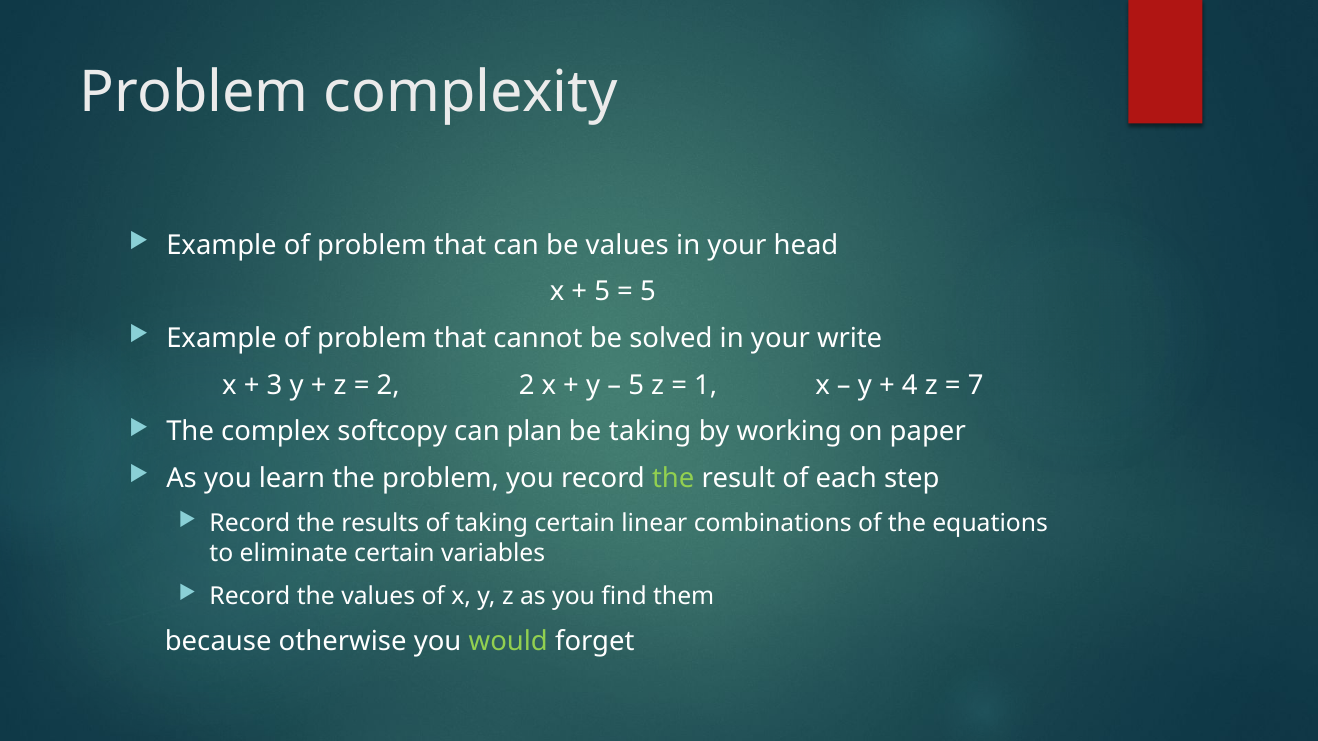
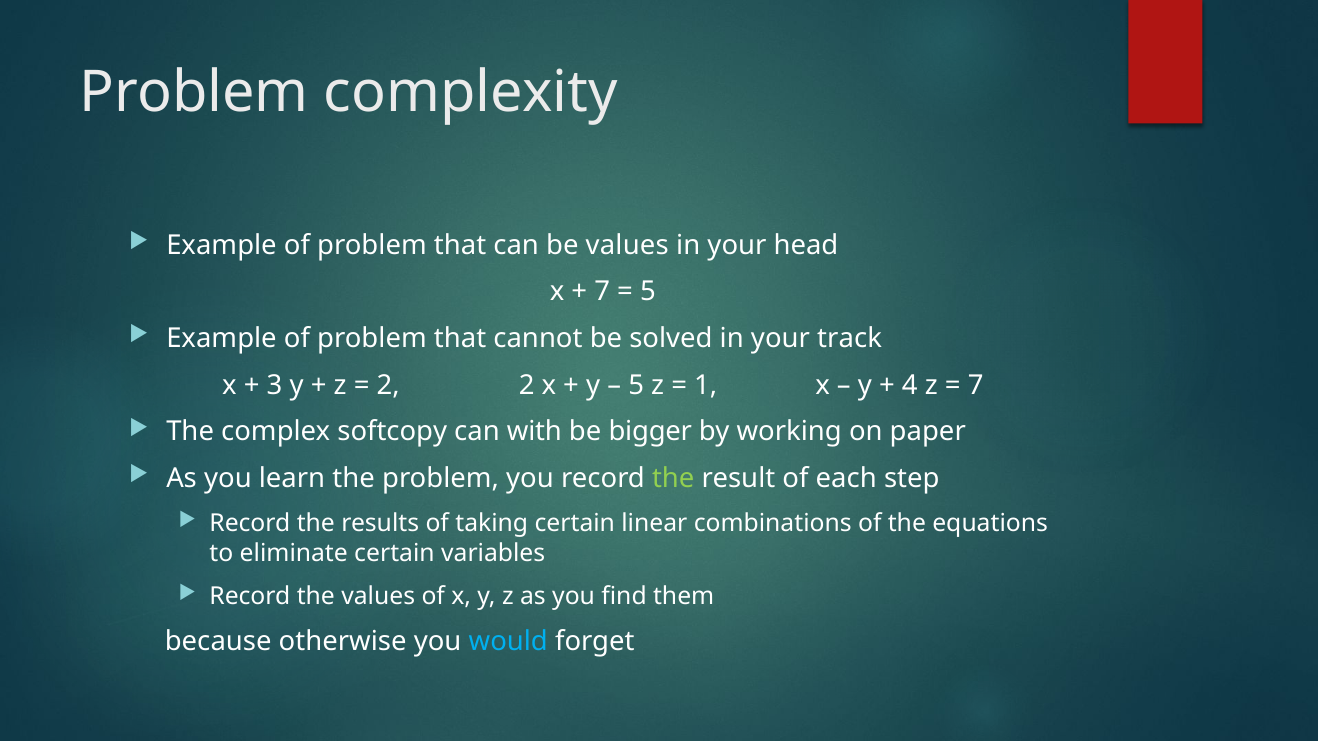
5 at (602, 292): 5 -> 7
write: write -> track
plan: plan -> with
be taking: taking -> bigger
would colour: light green -> light blue
